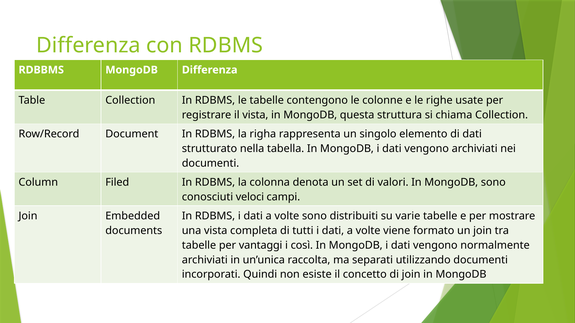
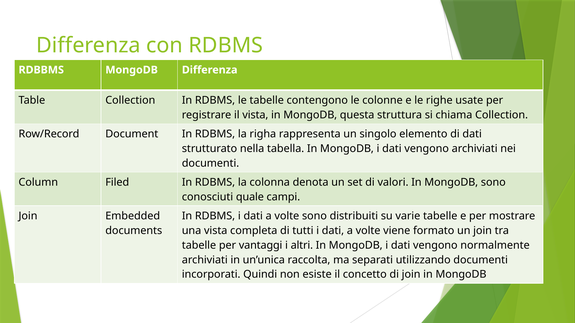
veloci: veloci -> quale
così: così -> altri
